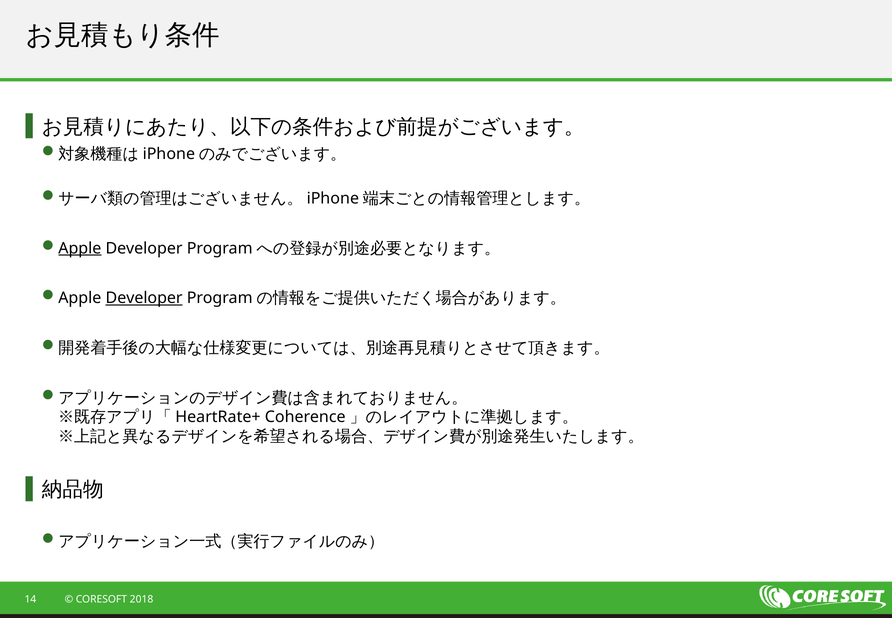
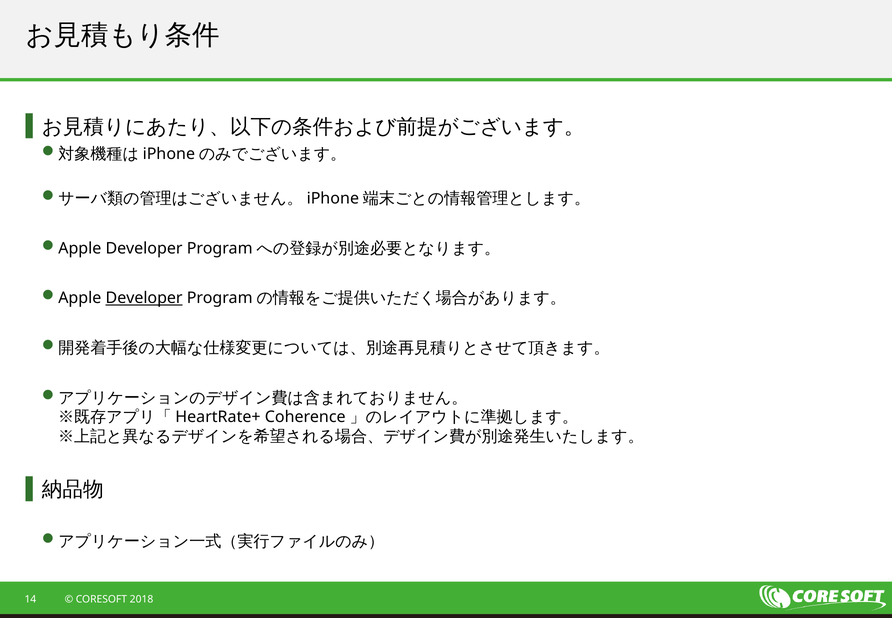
Apple at (80, 248) underline: present -> none
